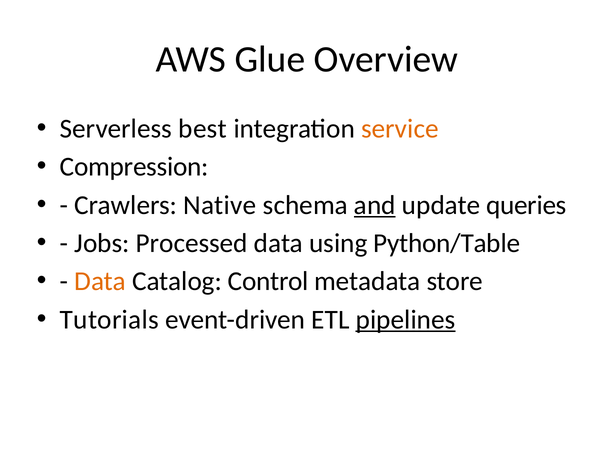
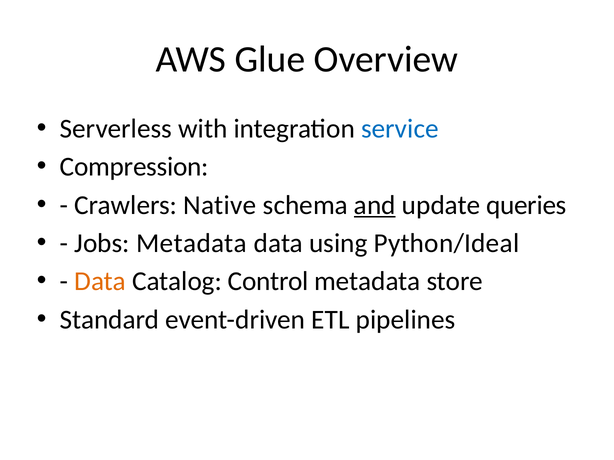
best: best -> with
service colour: orange -> blue
Jobs Processed: Processed -> Metadata
Python/Table: Python/Table -> Python/Ideal
Tutorials: Tutorials -> Standard
pipelines underline: present -> none
